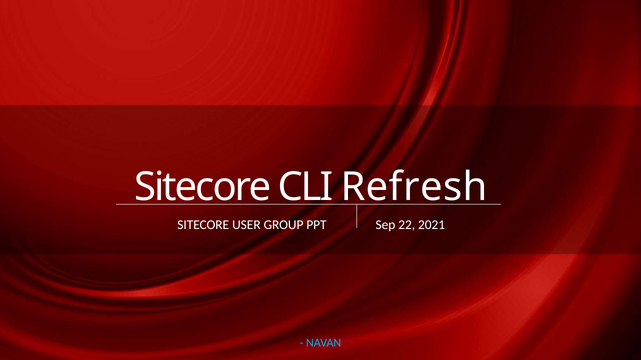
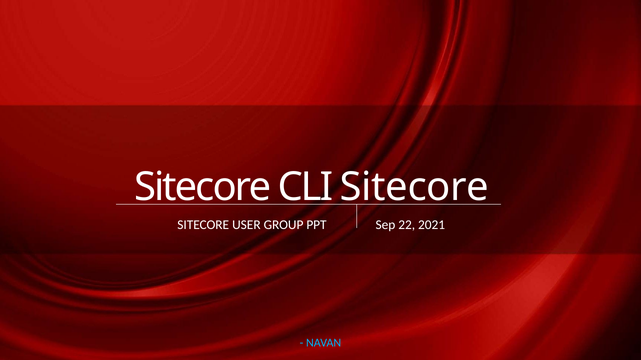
CLI Refresh: Refresh -> Sitecore
